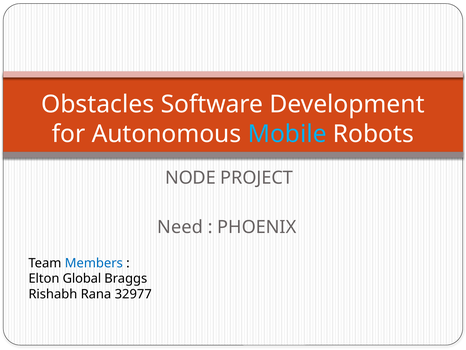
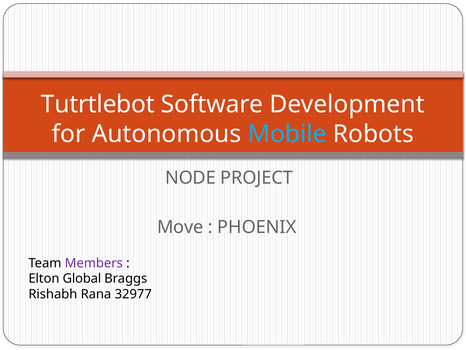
Obstacles: Obstacles -> Tutrtlebot
Need: Need -> Move
Members colour: blue -> purple
